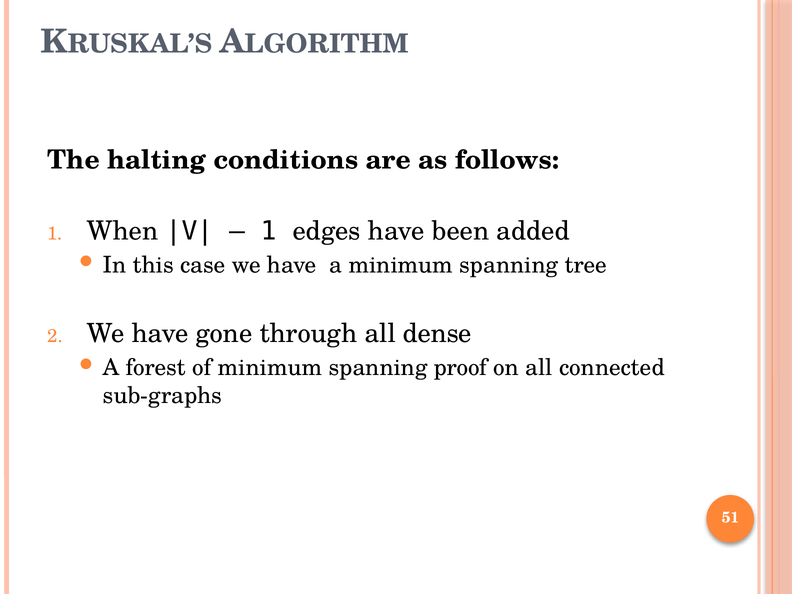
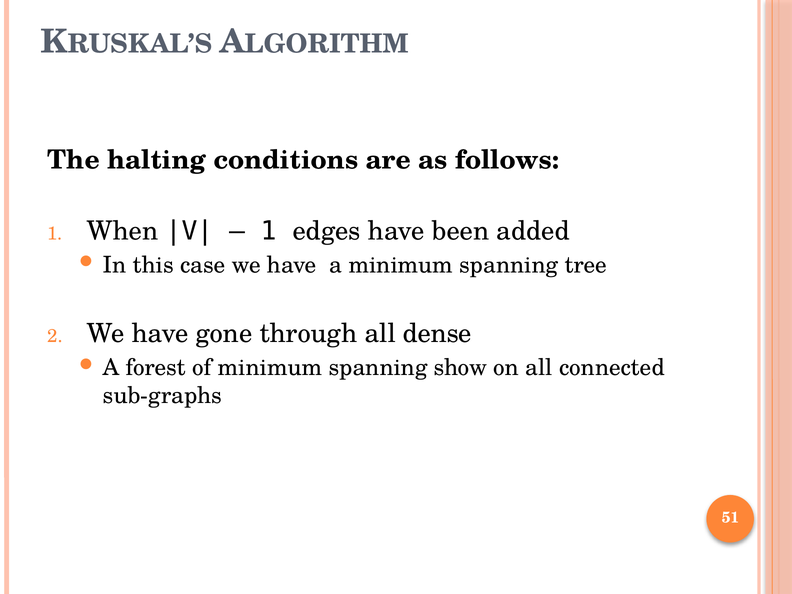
proof: proof -> show
